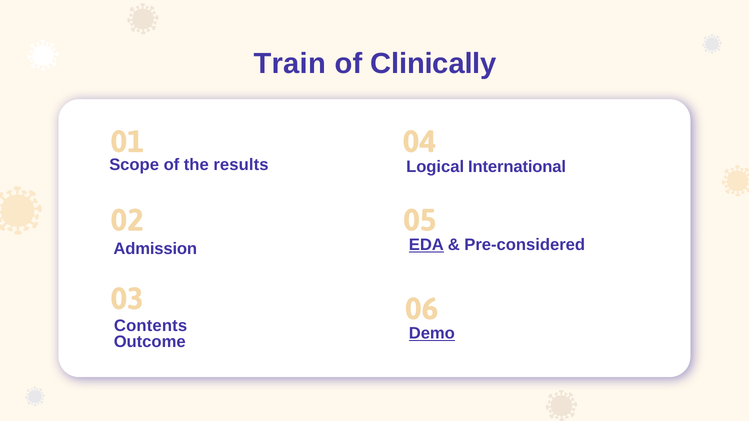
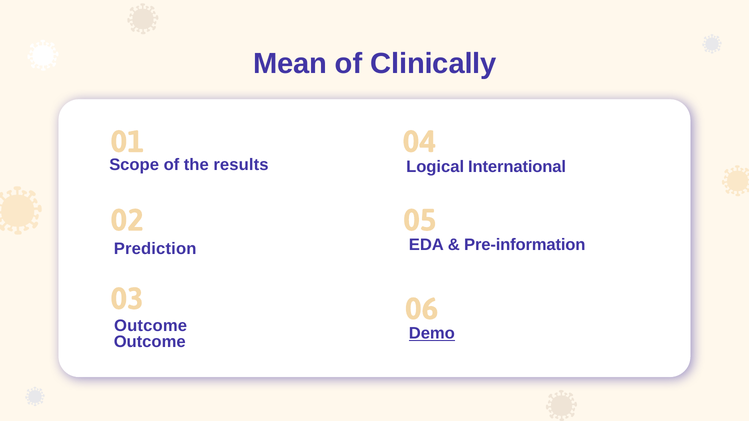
Train: Train -> Mean
EDA underline: present -> none
Pre-considered: Pre-considered -> Pre-information
Admission: Admission -> Prediction
Contents at (151, 326): Contents -> Outcome
